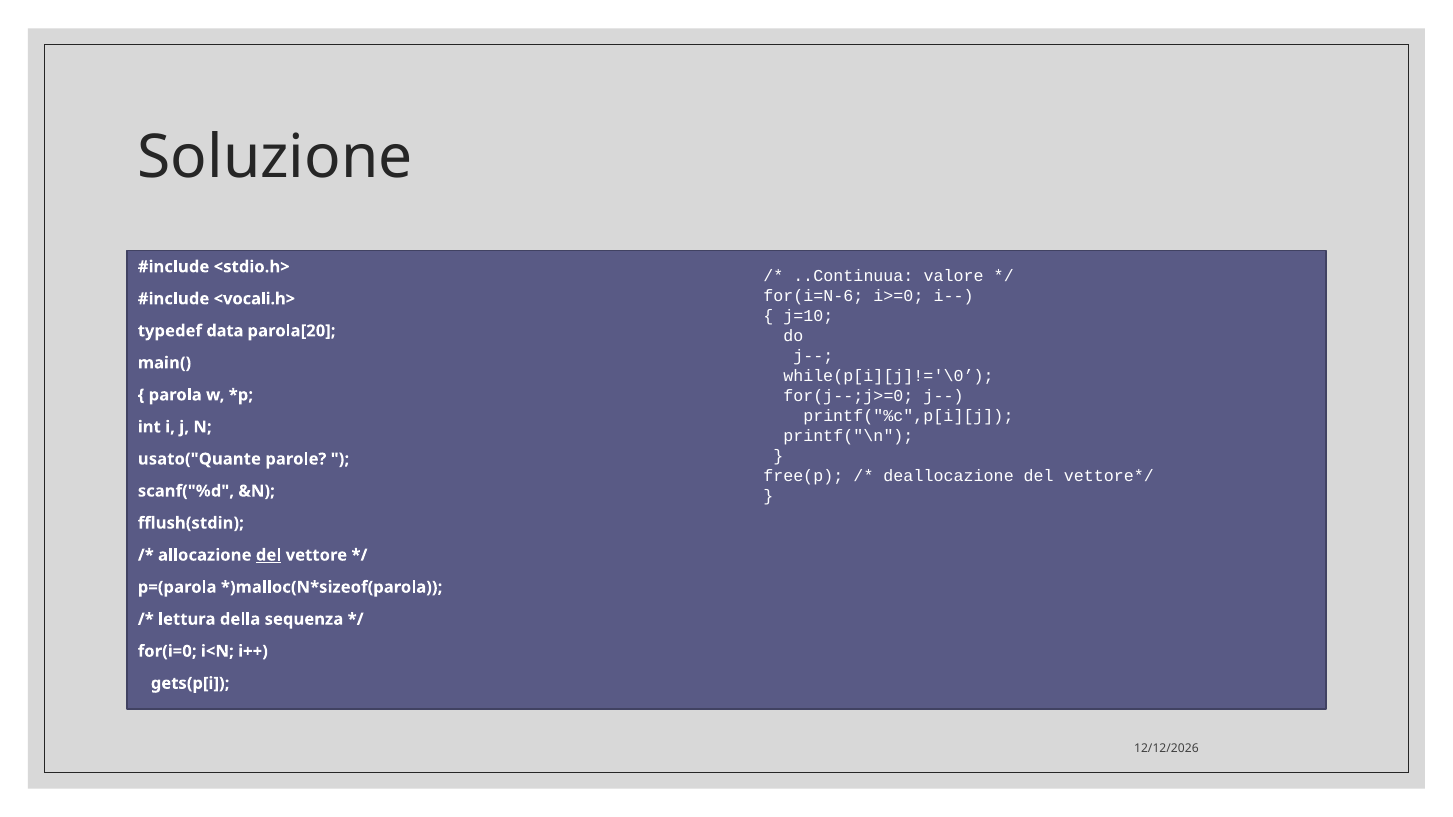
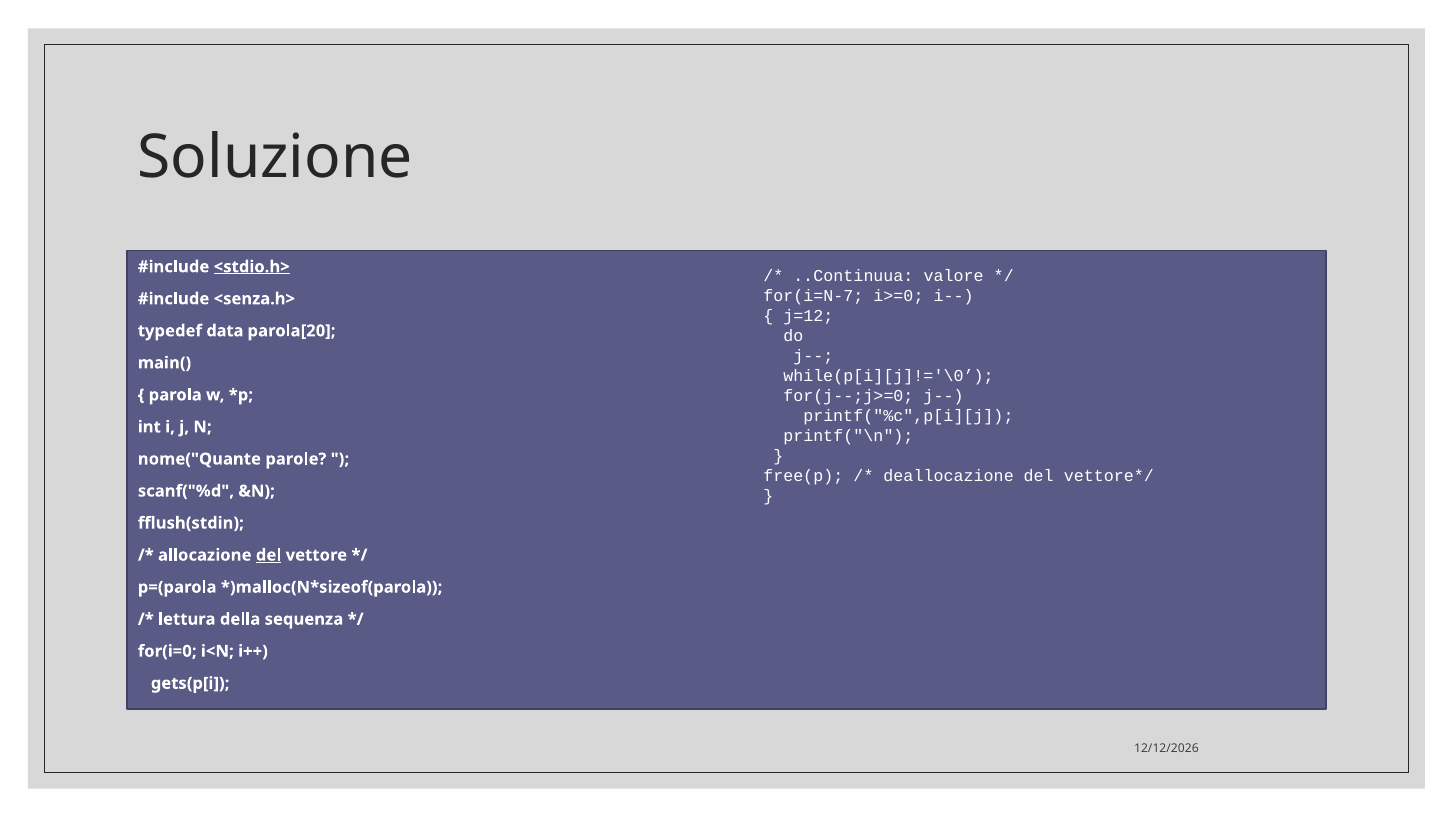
<stdio.h> underline: none -> present
for(i=N-6: for(i=N-6 -> for(i=N-7
<vocali.h>: <vocali.h> -> <senza.h>
j=10: j=10 -> j=12
usato("Quante: usato("Quante -> nome("Quante
